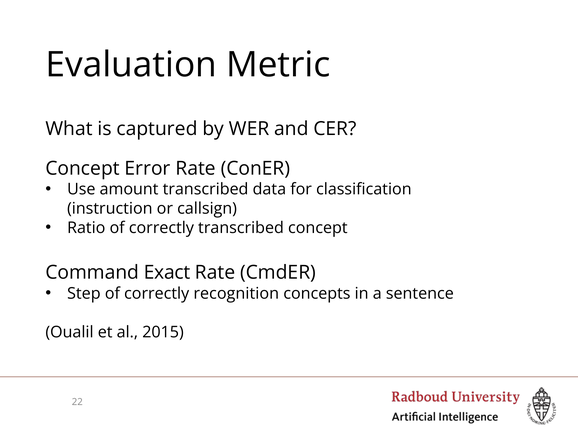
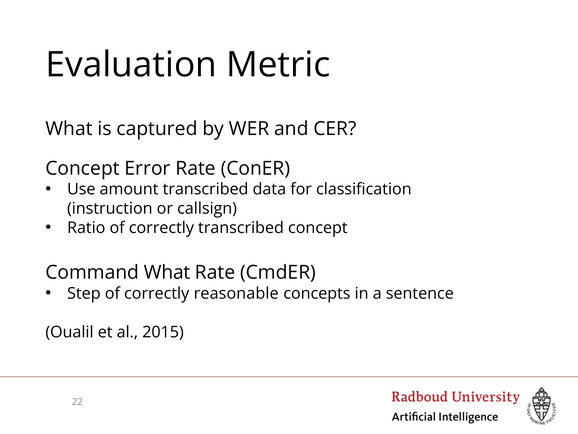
Command Exact: Exact -> What
recognition: recognition -> reasonable
